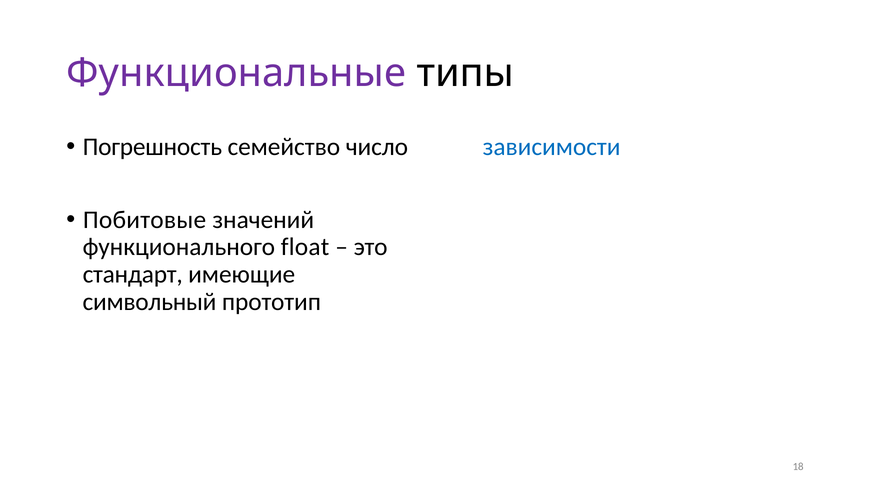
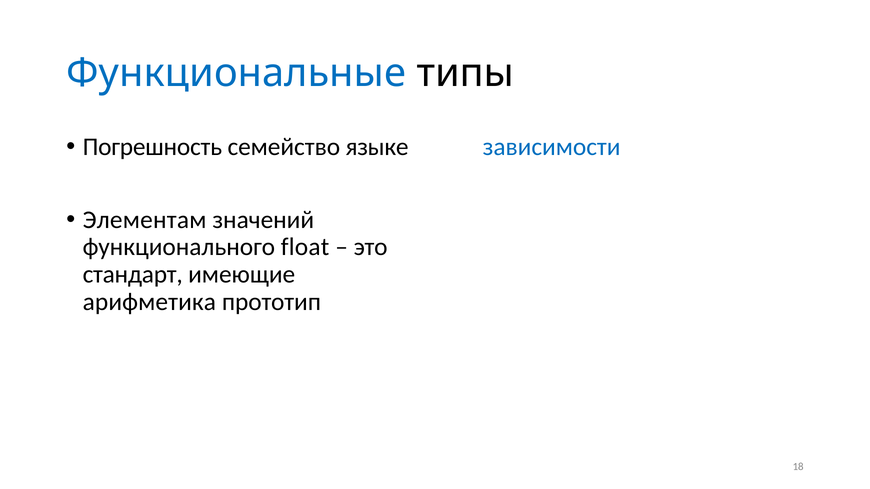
Функциональные colour: purple -> blue
число: число -> языке
Побитовые: Побитовые -> Элементам
символьный: символьный -> арифметика
